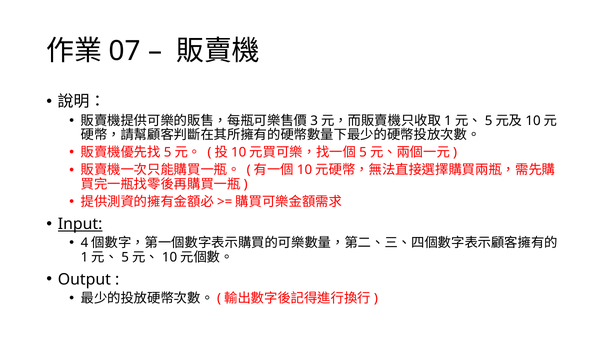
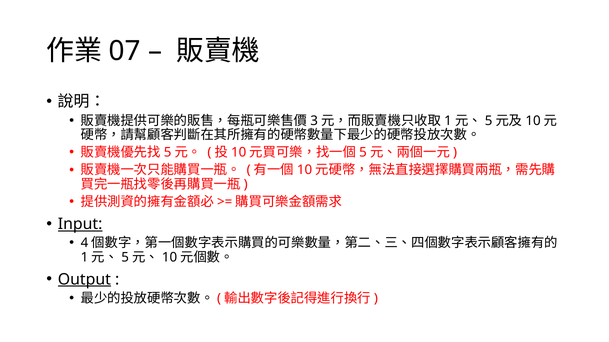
Output underline: none -> present
